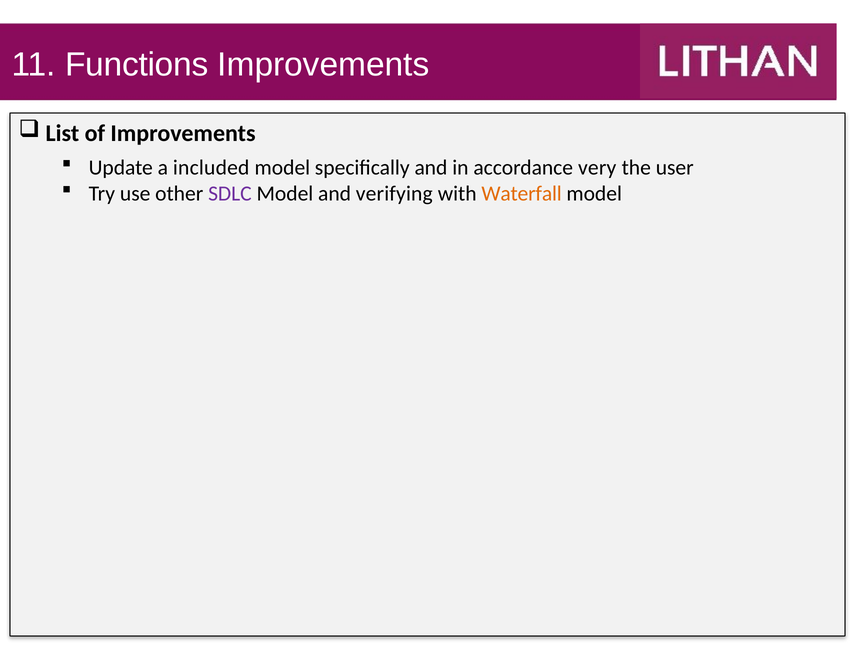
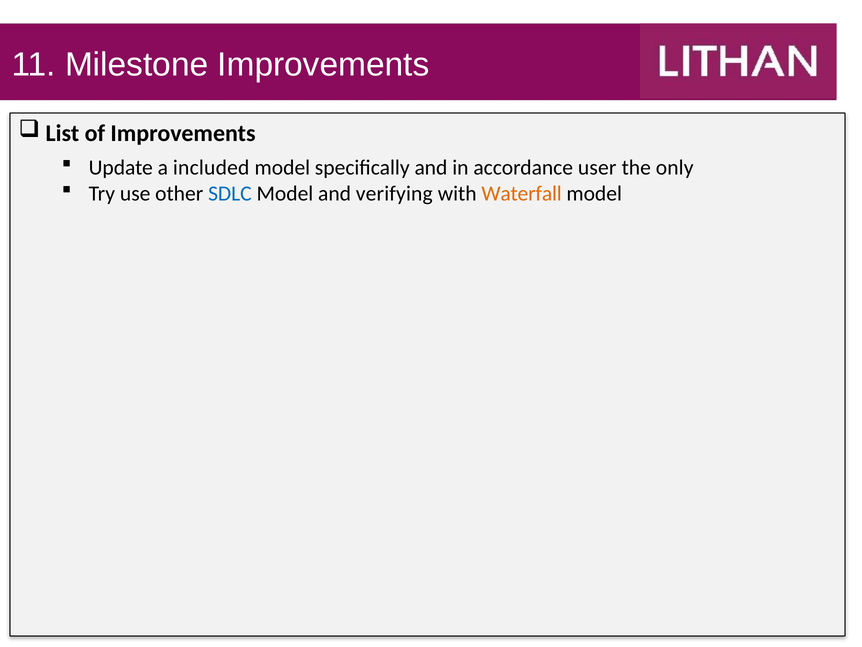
Functions: Functions -> Milestone
very: very -> user
user: user -> only
SDLC colour: purple -> blue
